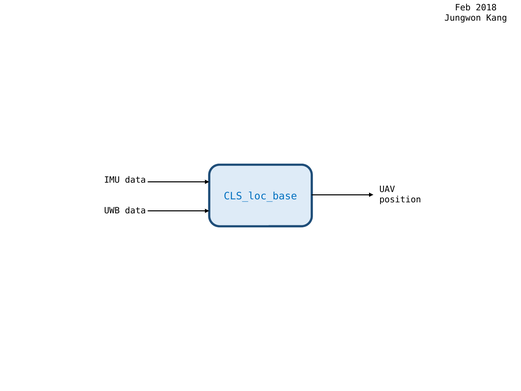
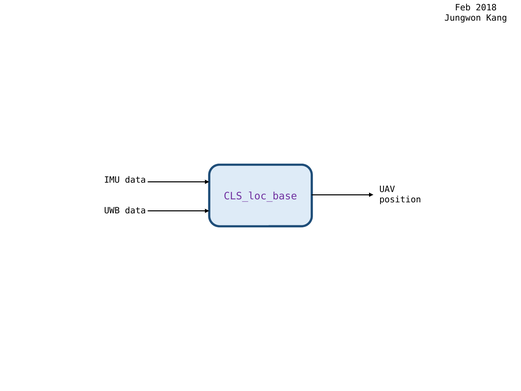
CLS_loc_base colour: blue -> purple
